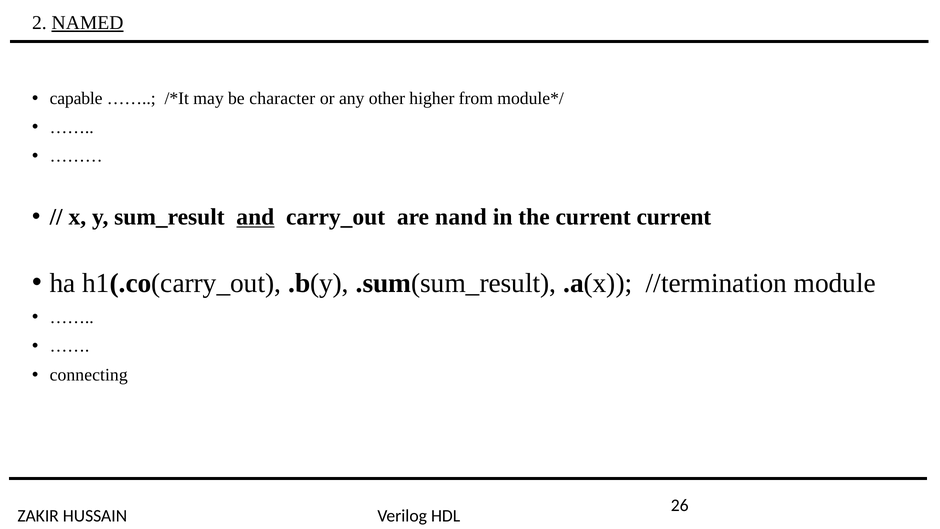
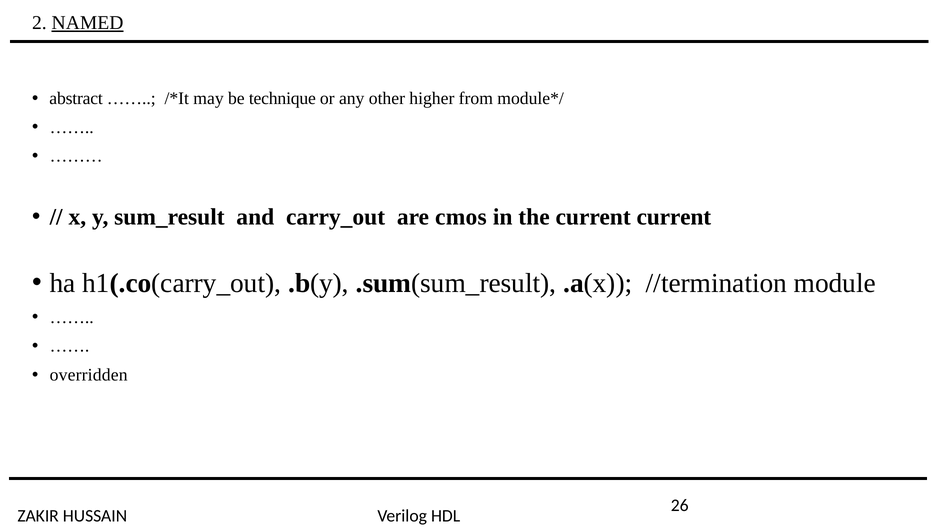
capable: capable -> abstract
character: character -> technique
and underline: present -> none
nand: nand -> cmos
connecting: connecting -> overridden
